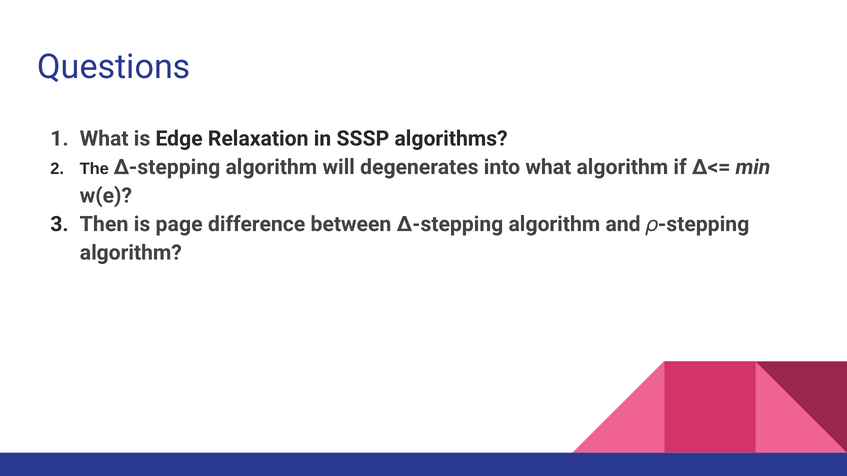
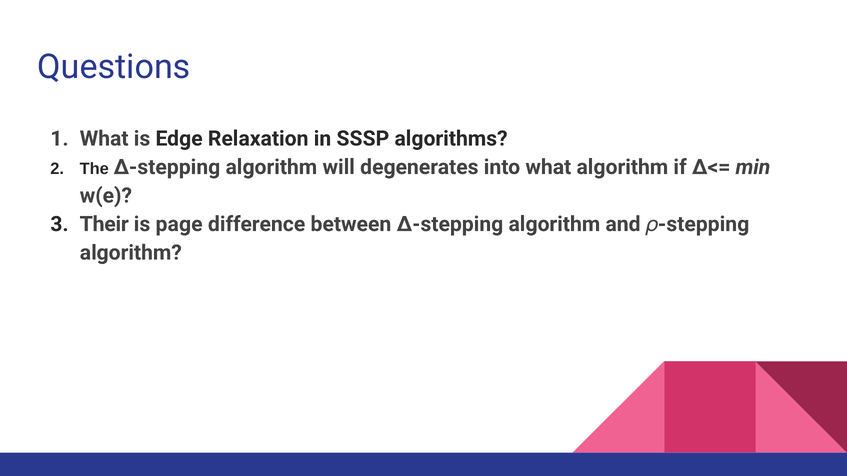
Then: Then -> Their
